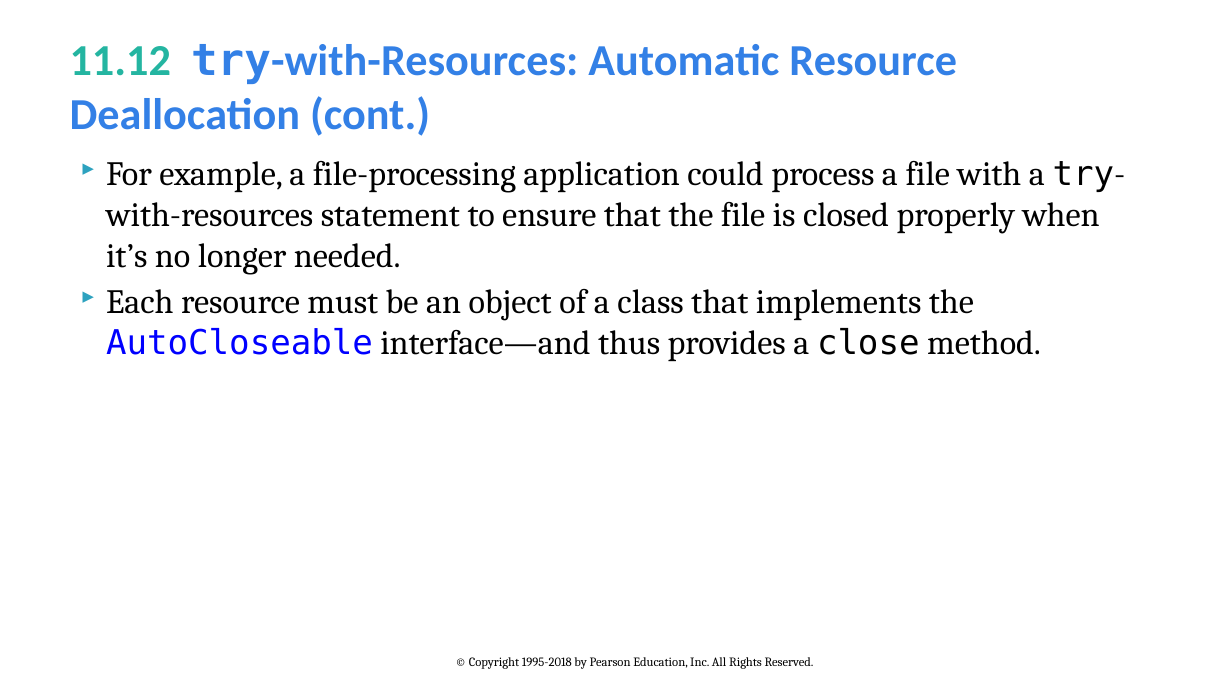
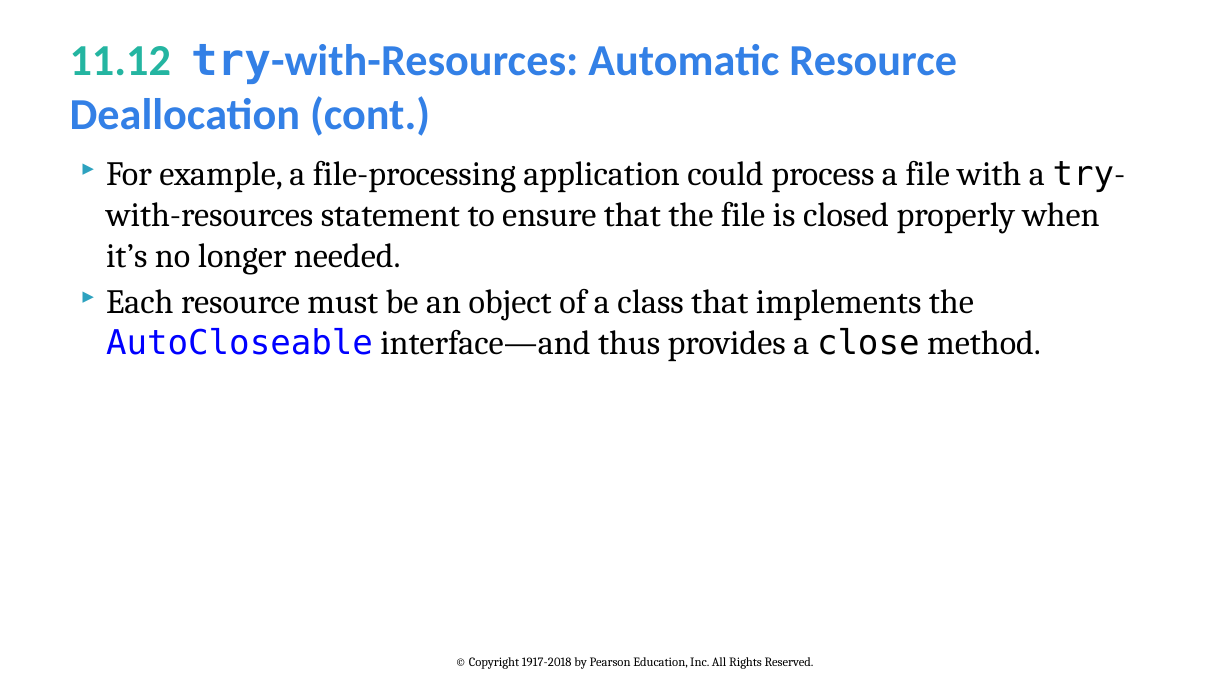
1995-2018: 1995-2018 -> 1917-2018
